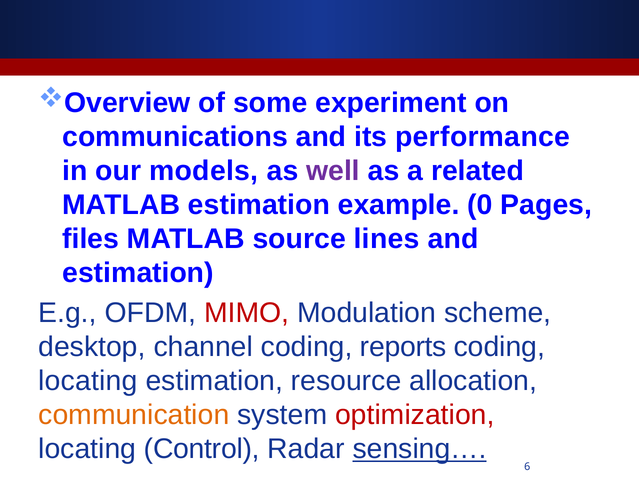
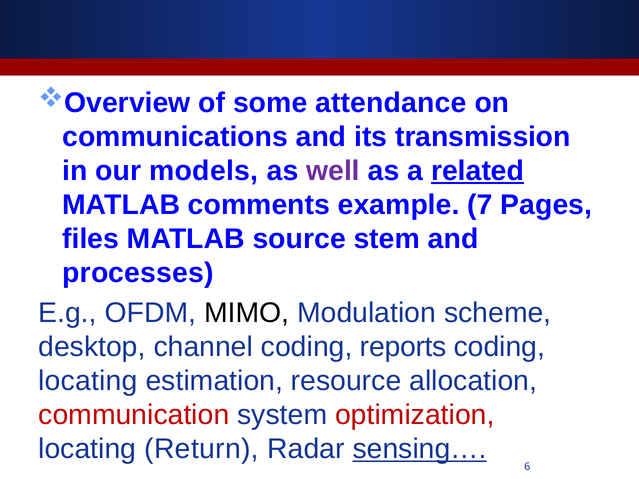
experiment: experiment -> attendance
performance: performance -> transmission
related underline: none -> present
MATLAB estimation: estimation -> comments
0: 0 -> 7
lines: lines -> stem
estimation at (138, 273): estimation -> processes
MIMO colour: red -> black
communication colour: orange -> red
Control: Control -> Return
